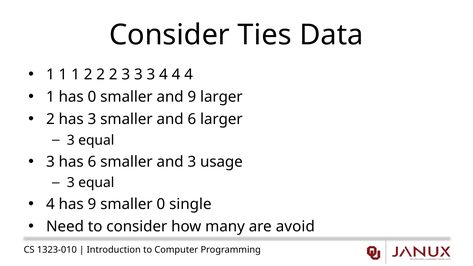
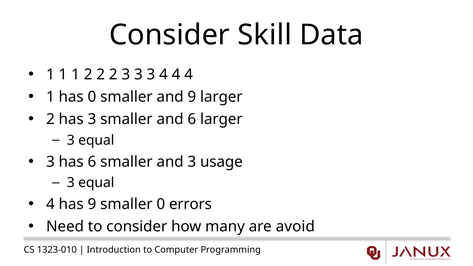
Ties: Ties -> Skill
single: single -> errors
